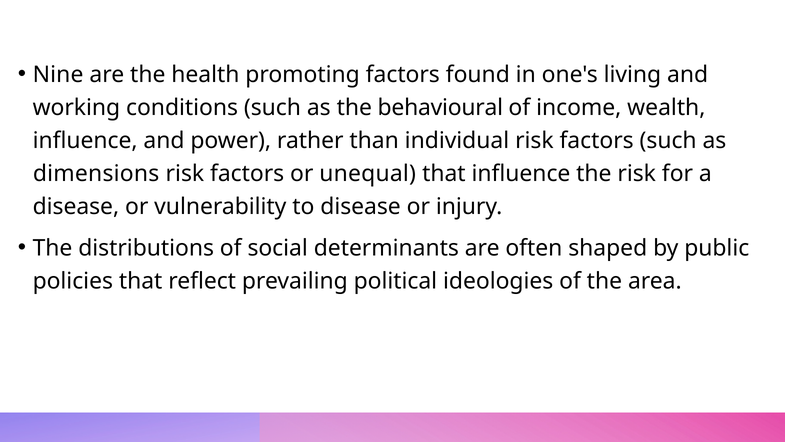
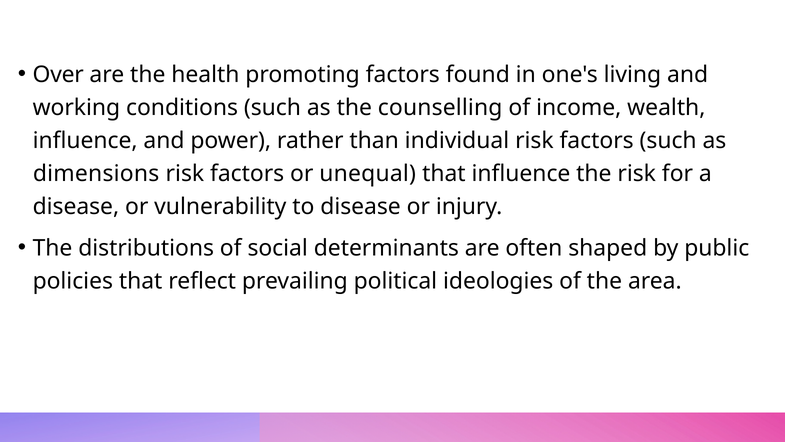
Nine: Nine -> Over
behavioural: behavioural -> counselling
